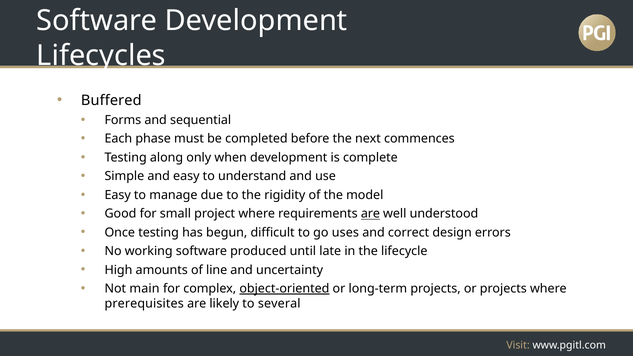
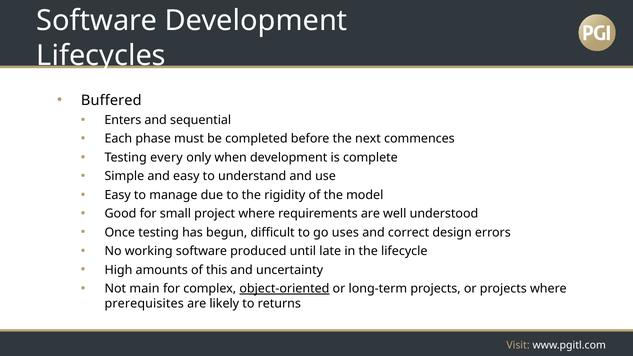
Forms: Forms -> Enters
along: along -> every
are at (370, 214) underline: present -> none
line: line -> this
several: several -> returns
